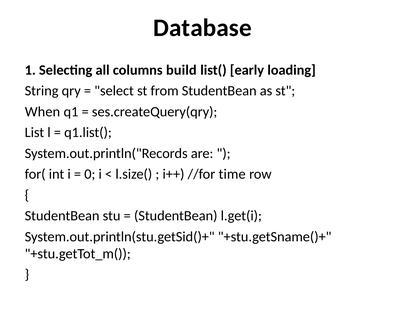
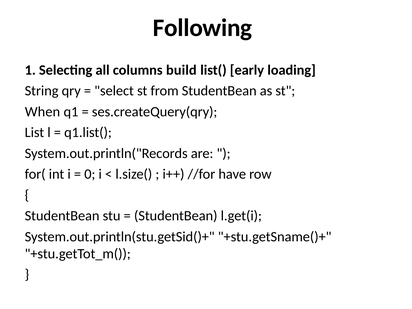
Database: Database -> Following
time: time -> have
